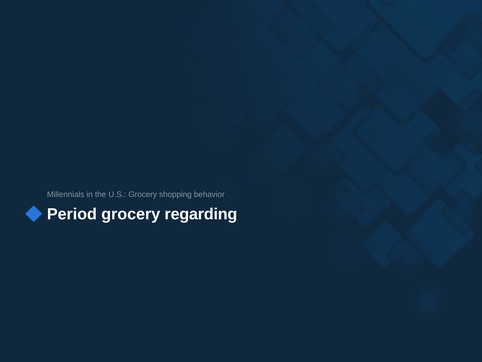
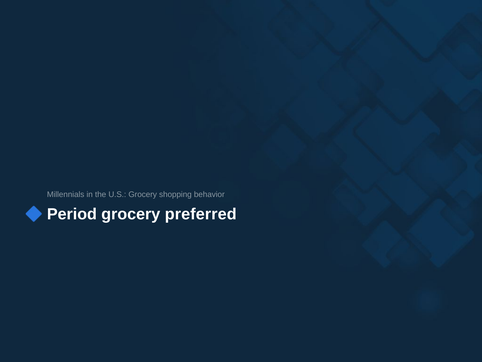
regarding: regarding -> preferred
